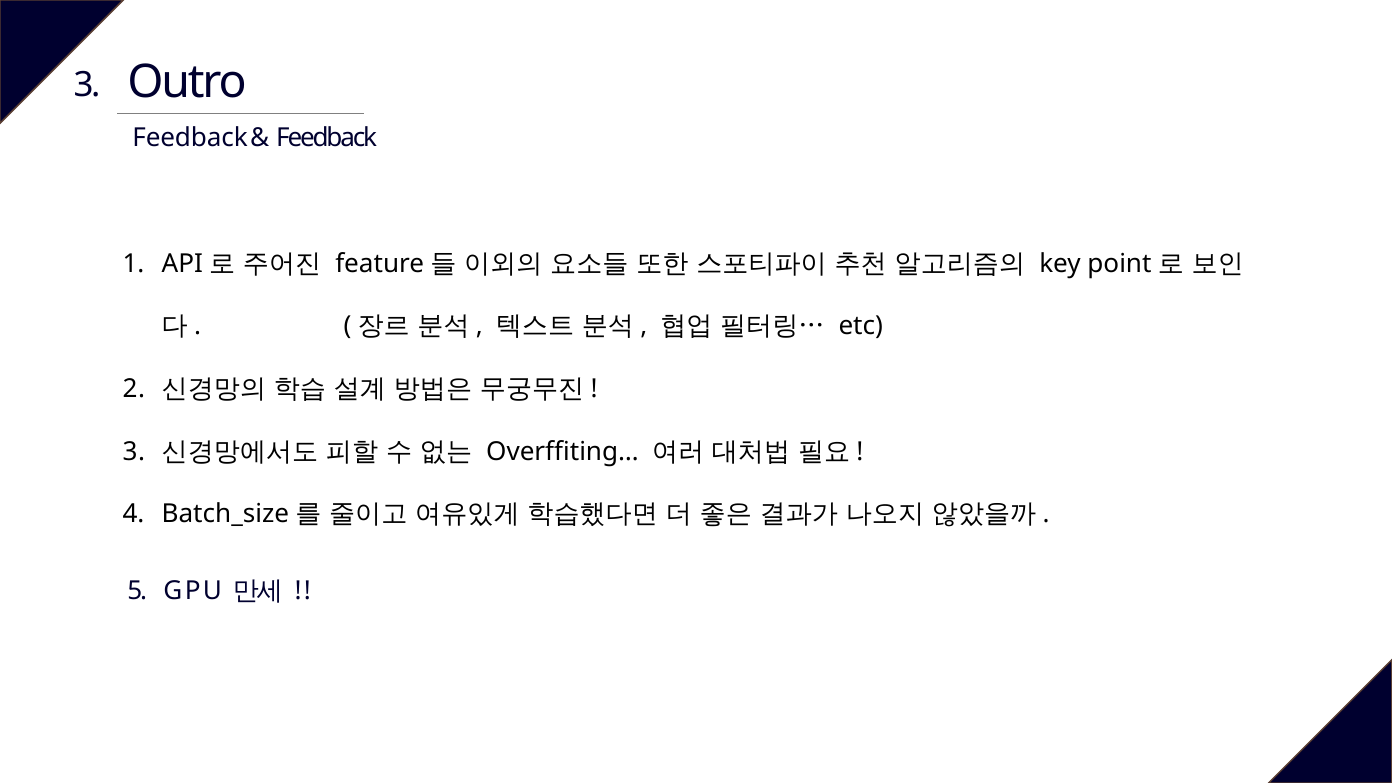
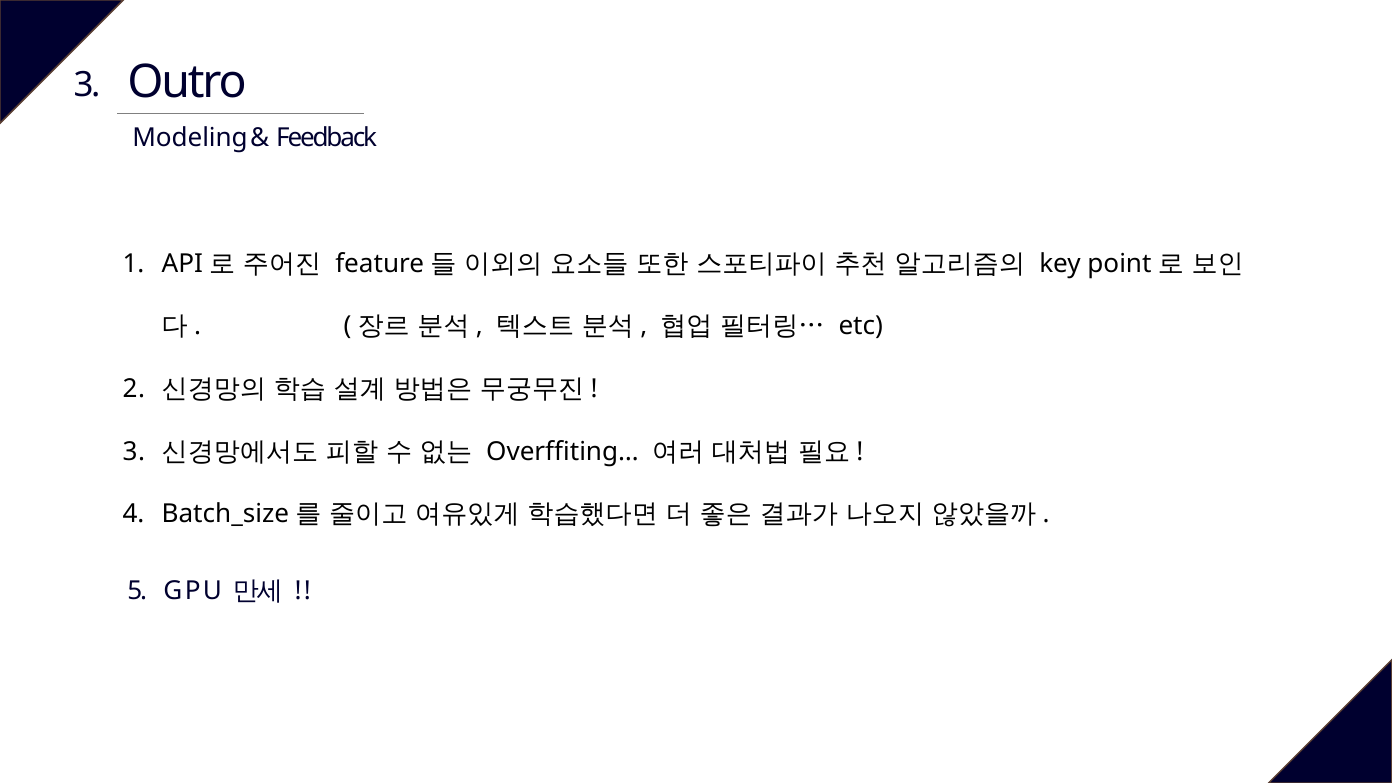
Feedback at (190, 138): Feedback -> Modeling
